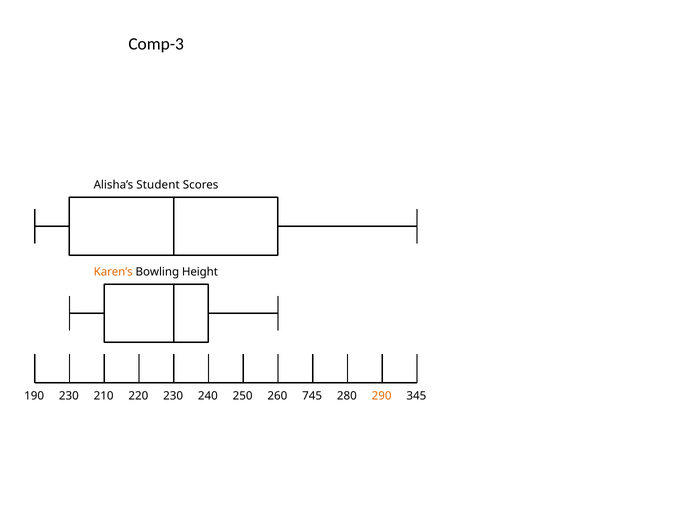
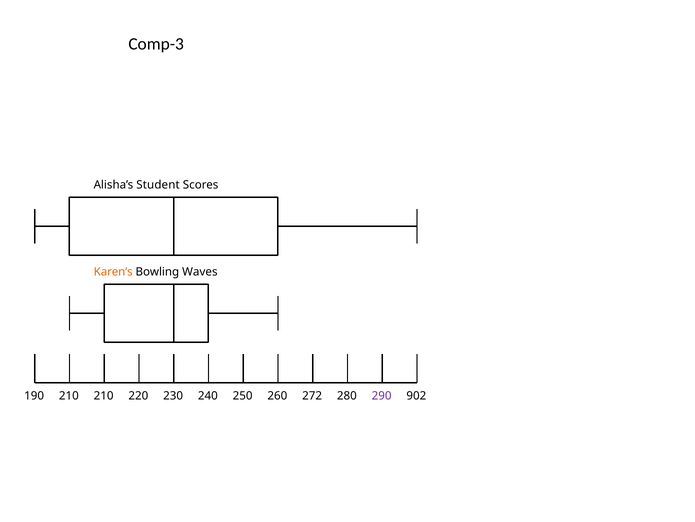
Height: Height -> Waves
190 230: 230 -> 210
745: 745 -> 272
290 colour: orange -> purple
345: 345 -> 902
